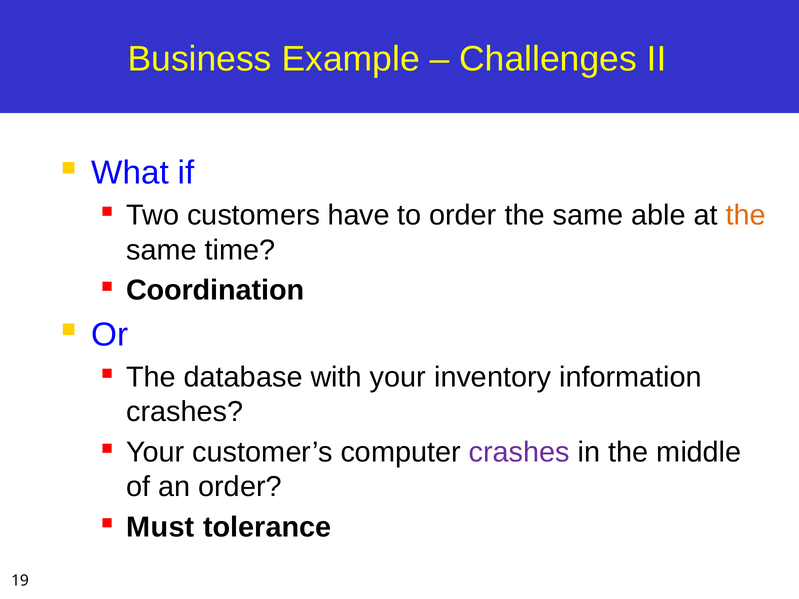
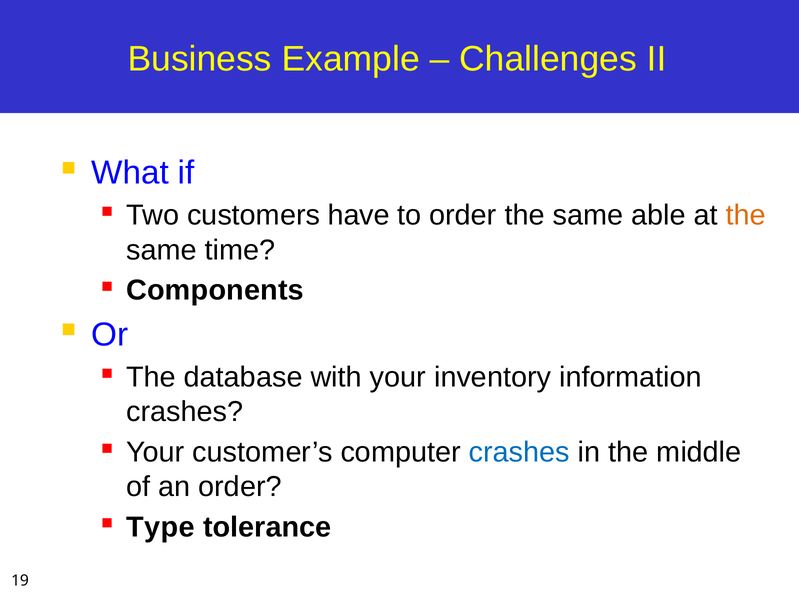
Coordination: Coordination -> Components
crashes at (519, 452) colour: purple -> blue
Must: Must -> Type
